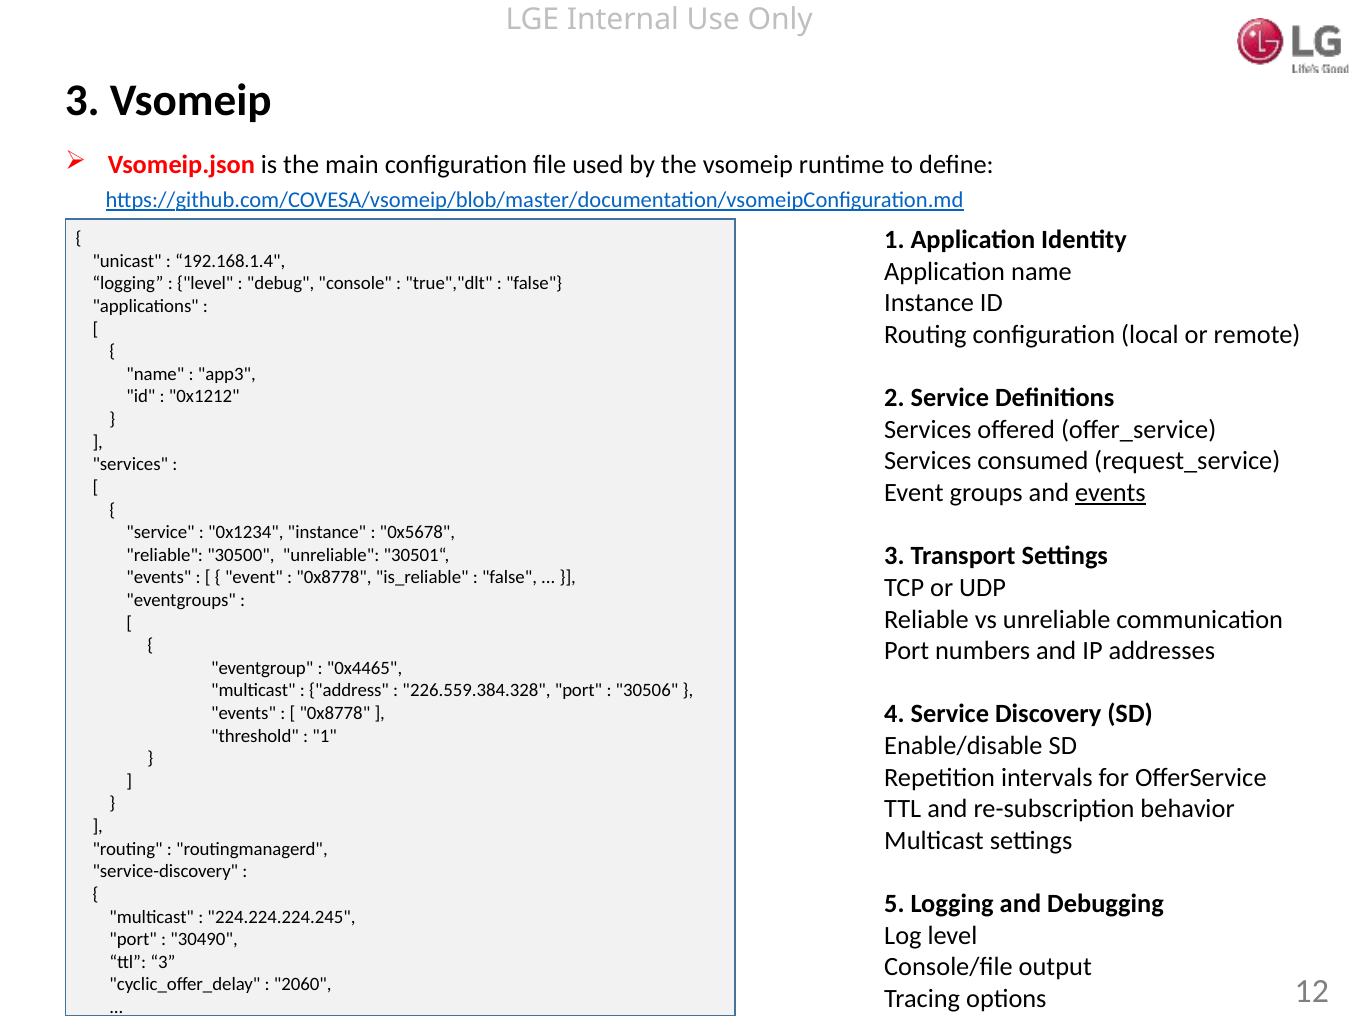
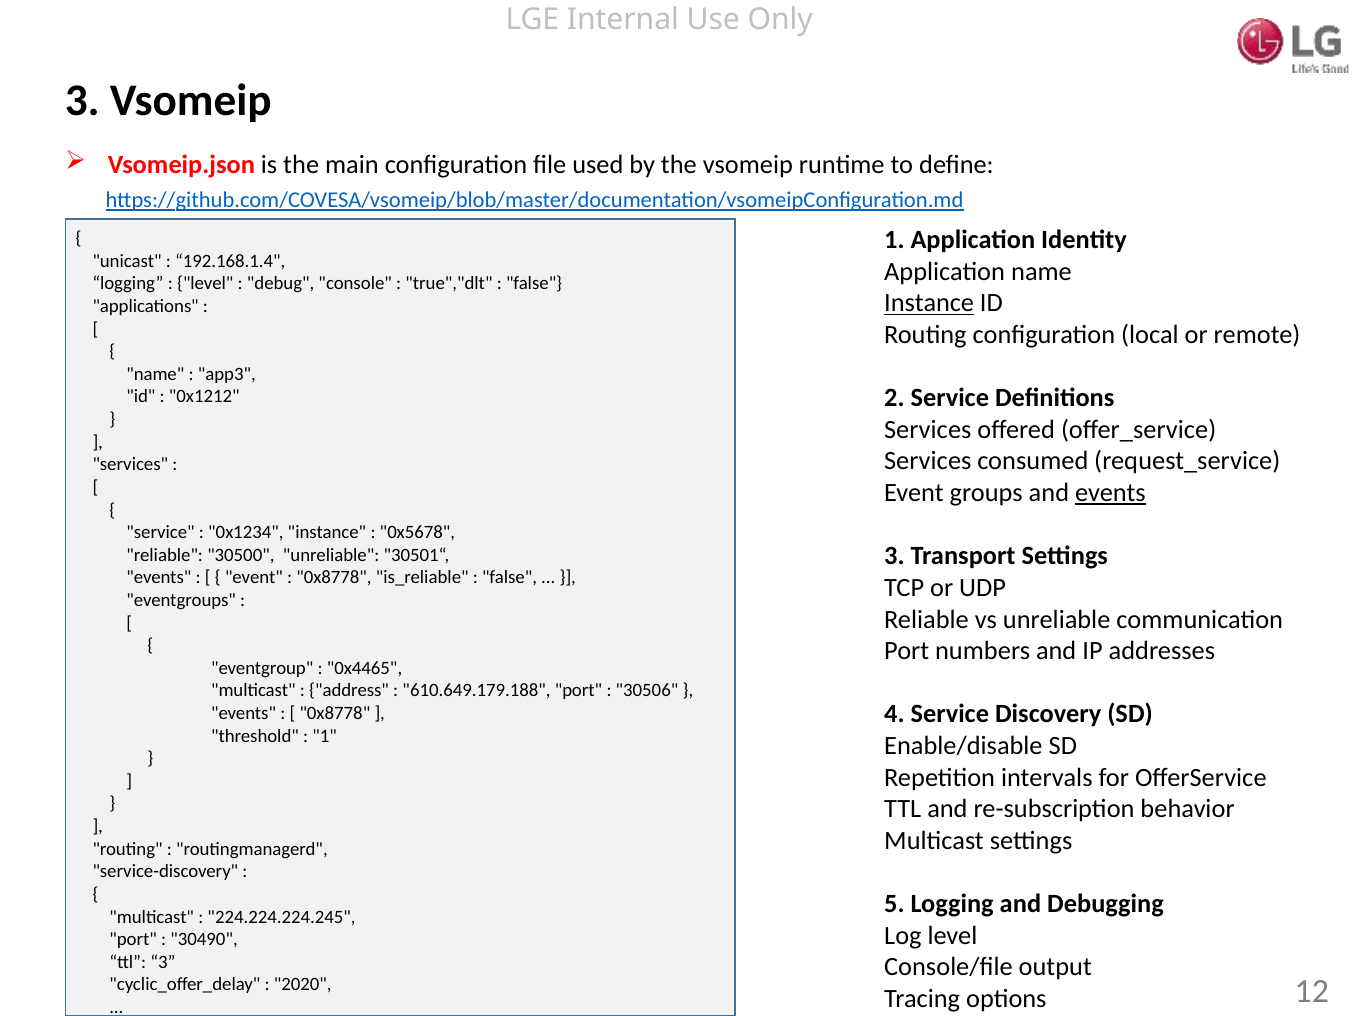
Instance at (929, 303) underline: none -> present
226.559.384.328: 226.559.384.328 -> 610.649.179.188
2060: 2060 -> 2020
